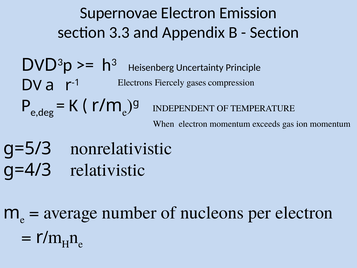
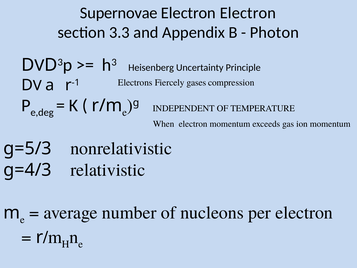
Electron Emission: Emission -> Electron
Section at (274, 33): Section -> Photon
